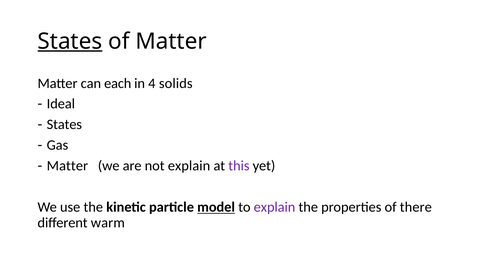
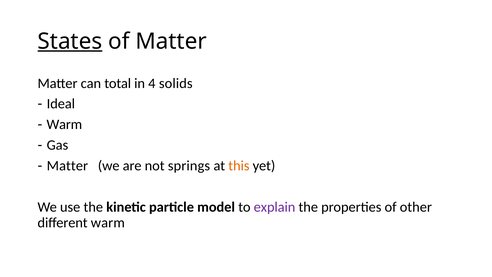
each: each -> total
States at (64, 124): States -> Warm
not explain: explain -> springs
this colour: purple -> orange
model underline: present -> none
there: there -> other
